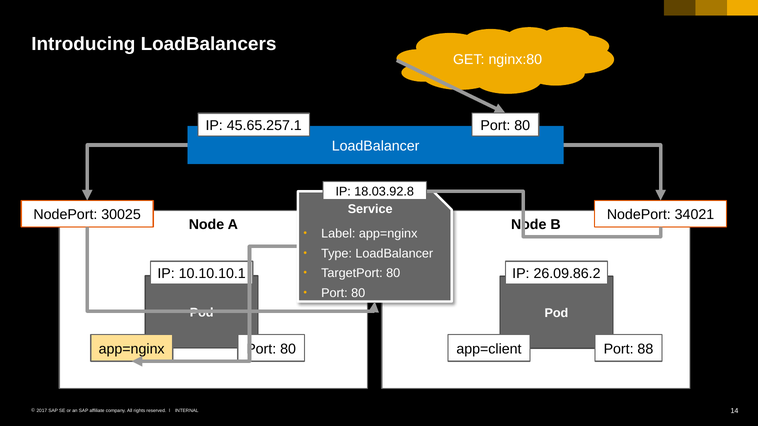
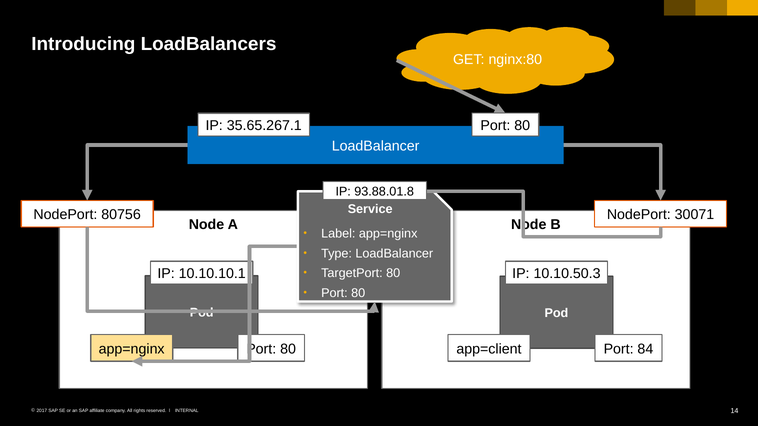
45.65.257.1: 45.65.257.1 -> 35.65.267.1
18.03.92.8: 18.03.92.8 -> 93.88.01.8
30025: 30025 -> 80756
34021: 34021 -> 30071
26.09.86.2: 26.09.86.2 -> 10.10.50.3
88: 88 -> 84
